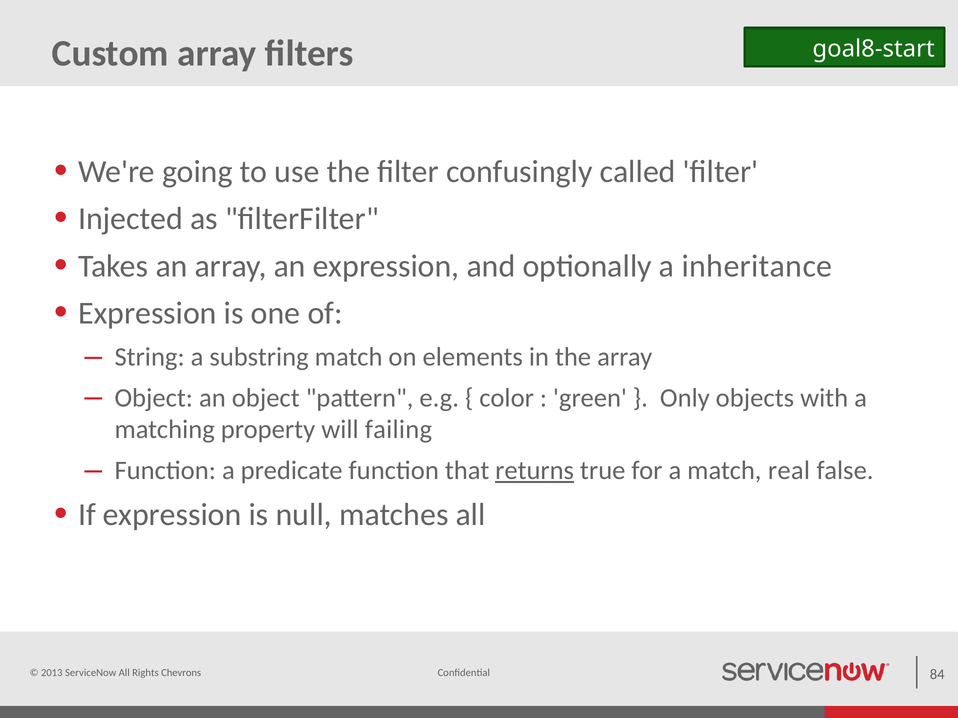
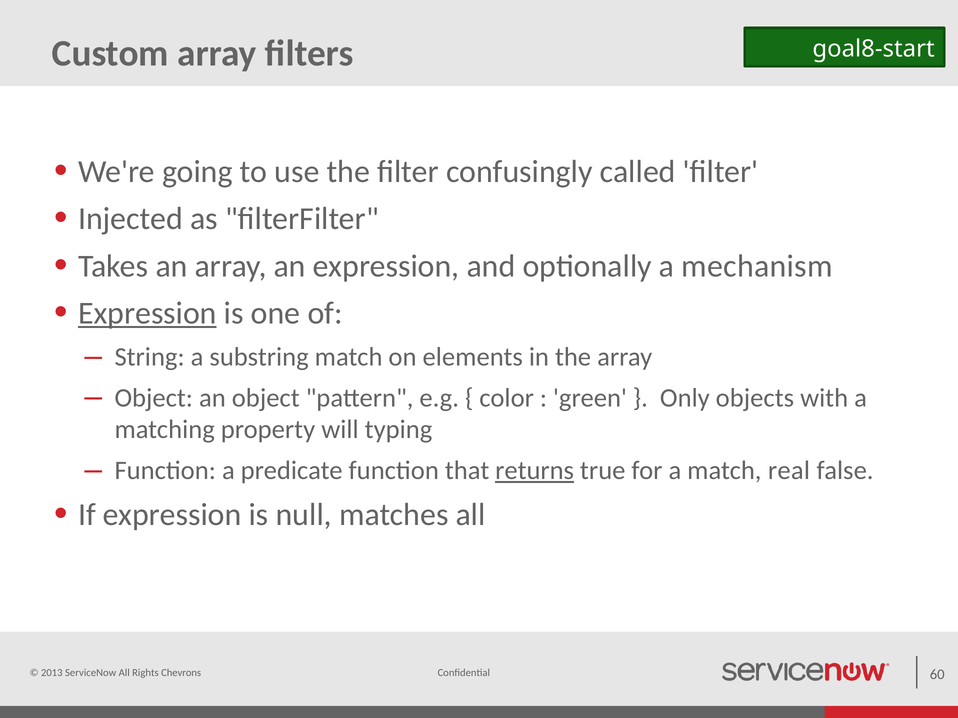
inheritance: inheritance -> mechanism
Expression at (147, 313) underline: none -> present
failing: failing -> typing
84: 84 -> 60
